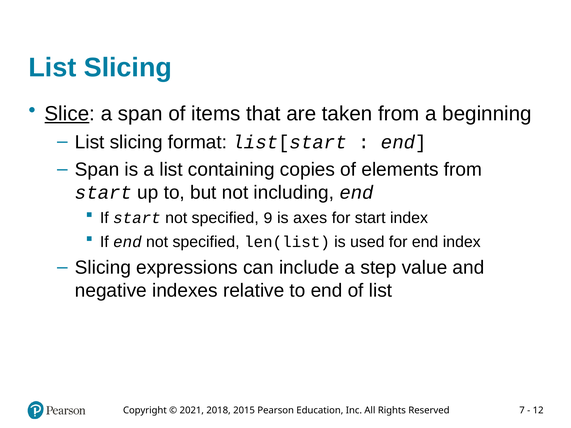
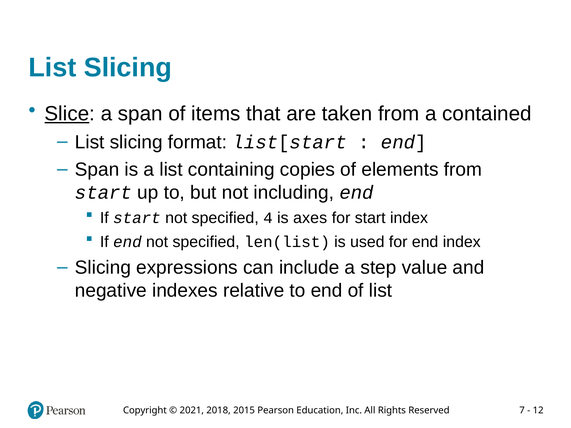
beginning: beginning -> contained
9: 9 -> 4
